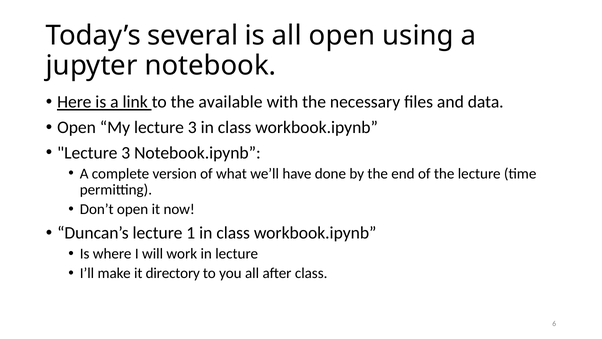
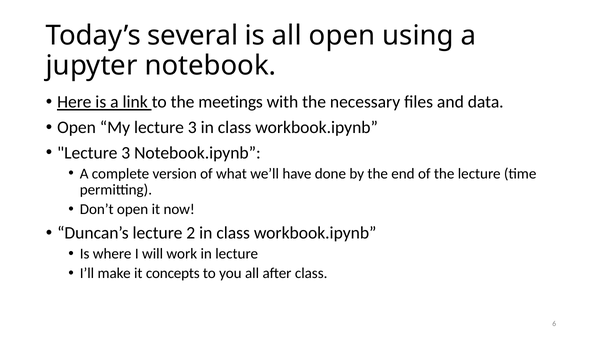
available: available -> meetings
1: 1 -> 2
directory: directory -> concepts
